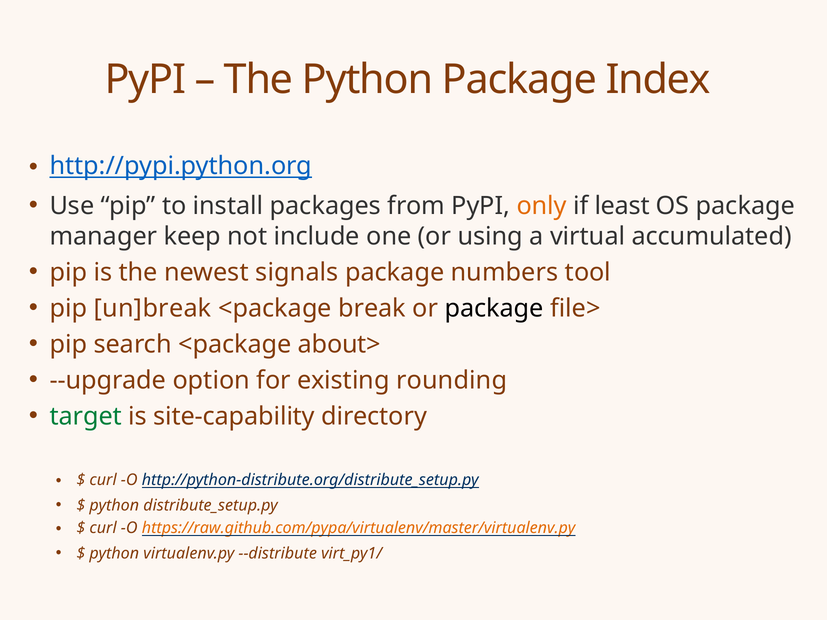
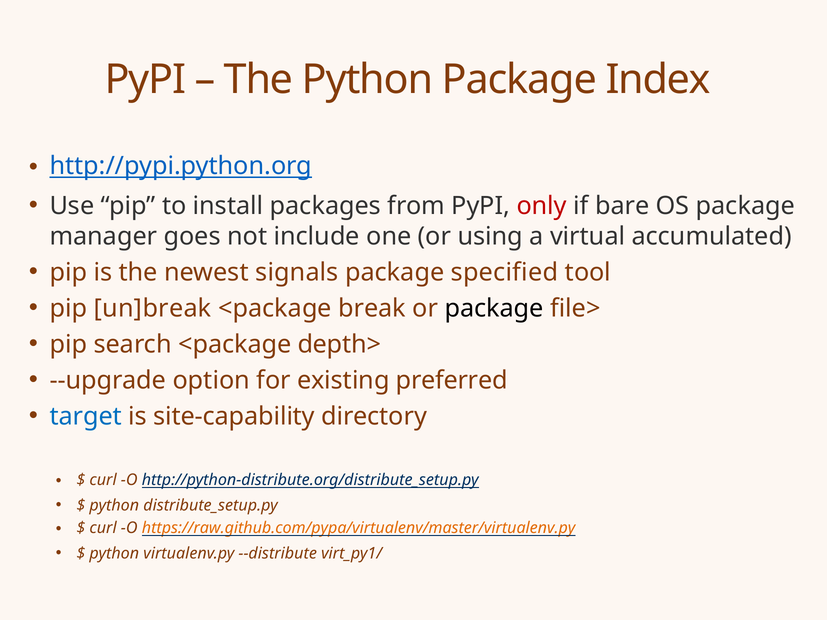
only colour: orange -> red
least: least -> bare
keep: keep -> goes
numbers: numbers -> specified
about>: about> -> depth>
rounding: rounding -> preferred
target colour: green -> blue
